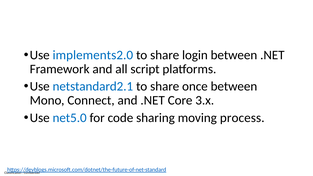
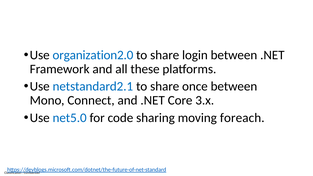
implements2.0: implements2.0 -> organization2.0
script: script -> these
process: process -> foreach
